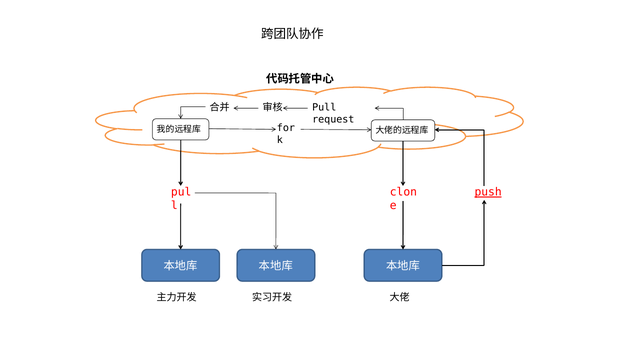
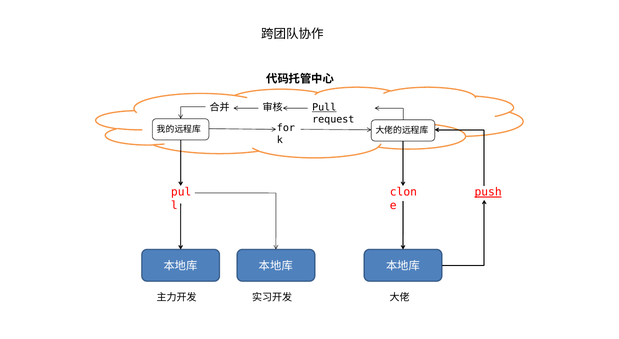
Pull underline: none -> present
